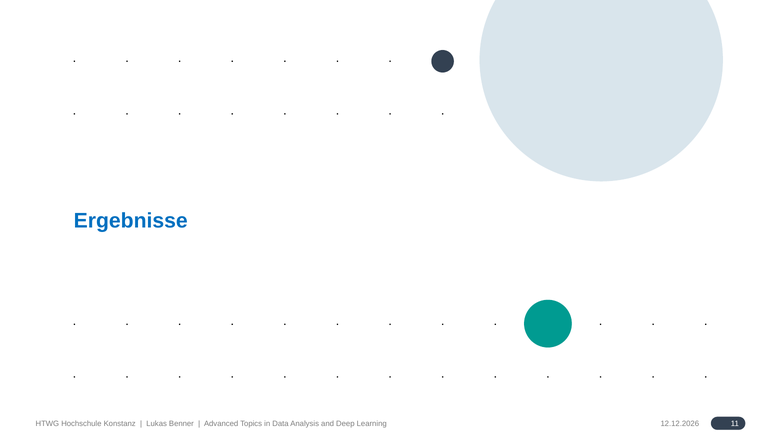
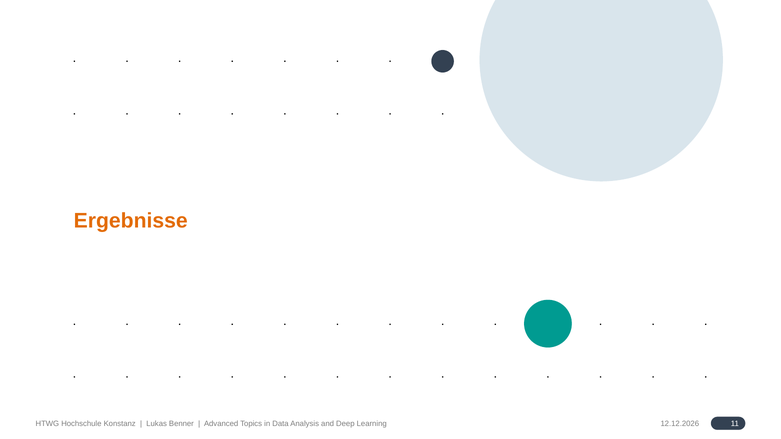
Ergebnisse colour: blue -> orange
